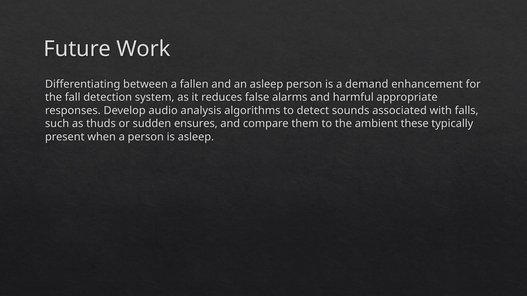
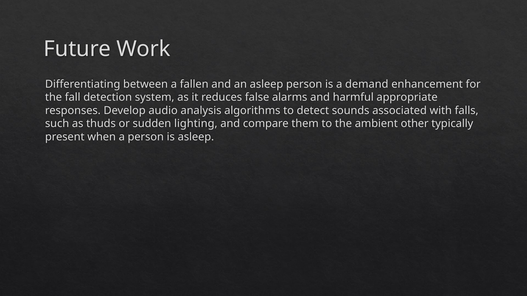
ensures: ensures -> lighting
these: these -> other
